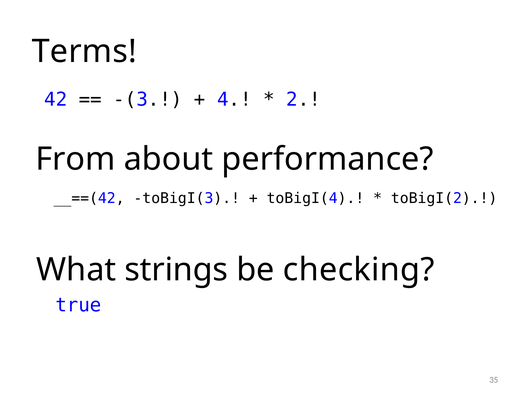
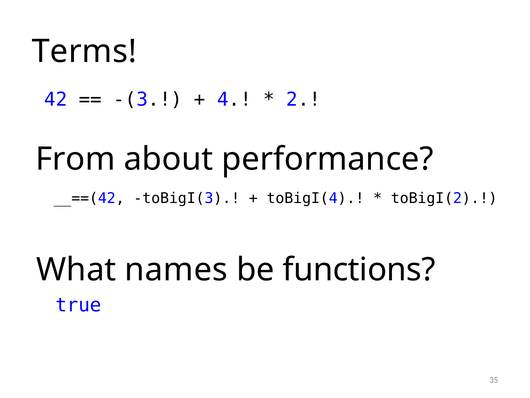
strings: strings -> names
checking: checking -> functions
